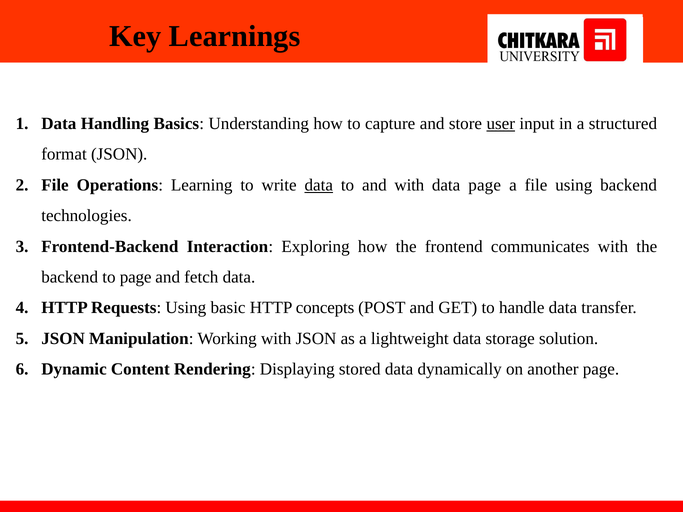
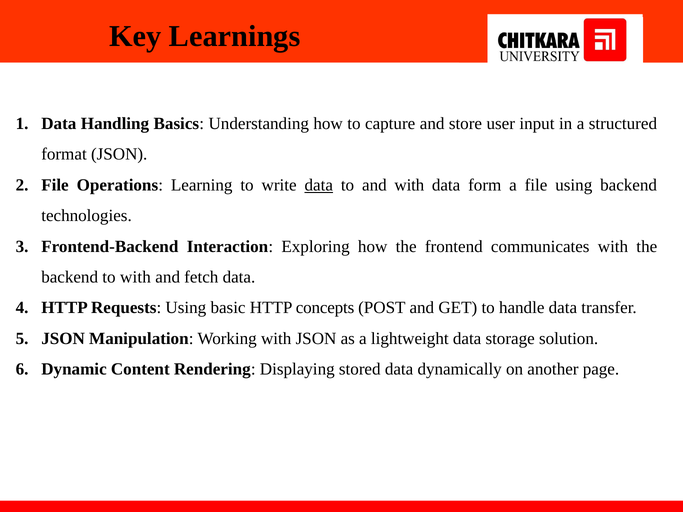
user underline: present -> none
data page: page -> form
to page: page -> with
